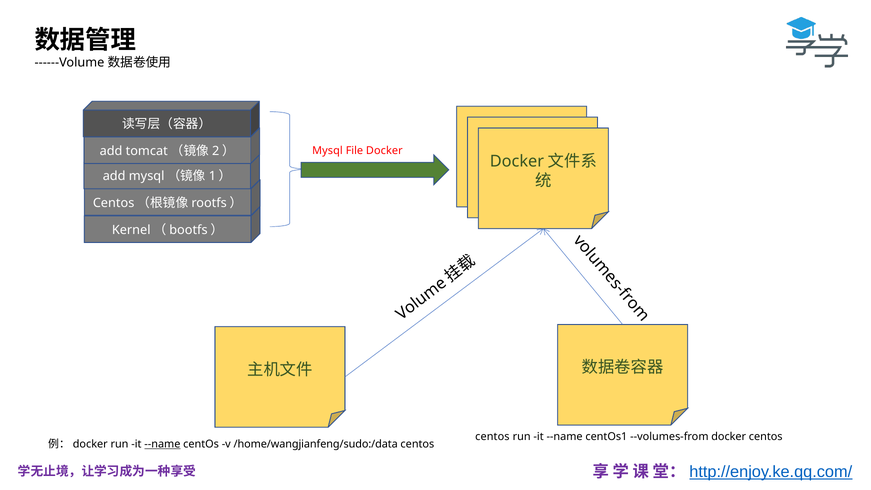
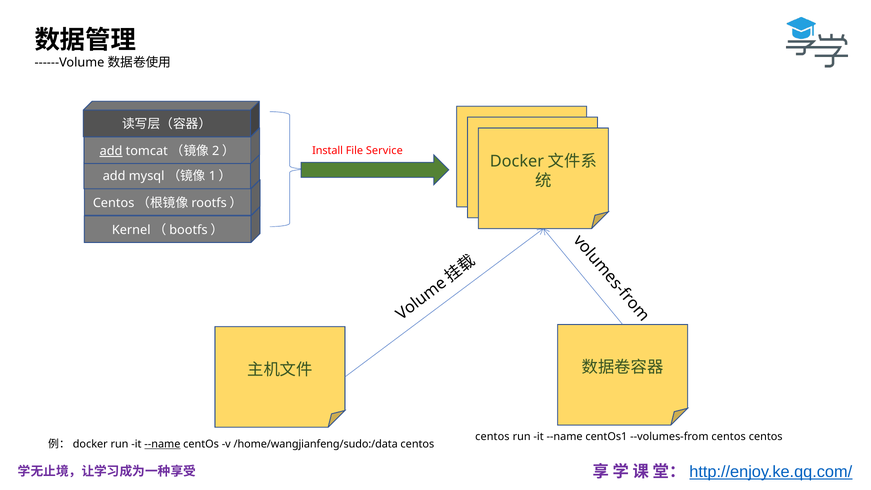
add at (111, 151) underline: none -> present
Mysql: Mysql -> Install
File Docker: Docker -> Service
--volumes-from docker: docker -> centos
